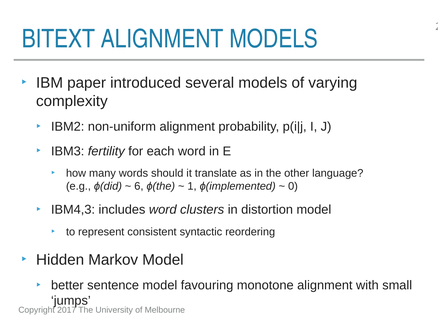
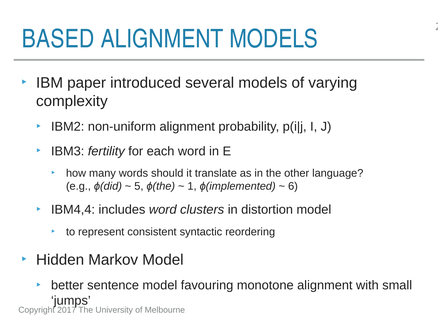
BITEXT: BITEXT -> BASED
6: 6 -> 5
0: 0 -> 6
IBM4,3: IBM4,3 -> IBM4,4
